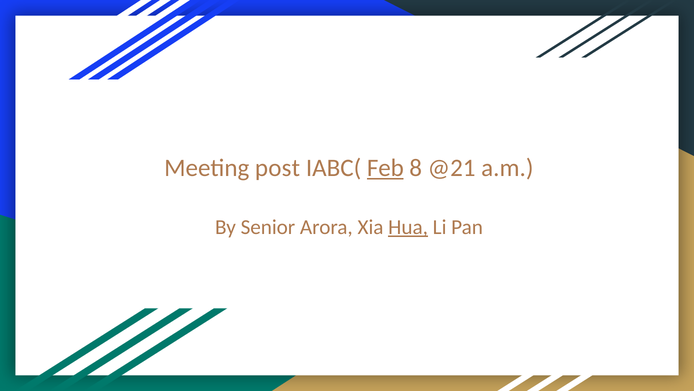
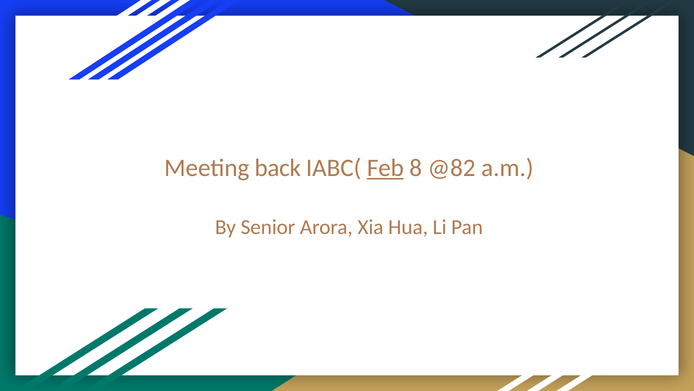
post: post -> back
@21: @21 -> @82
Hua underline: present -> none
